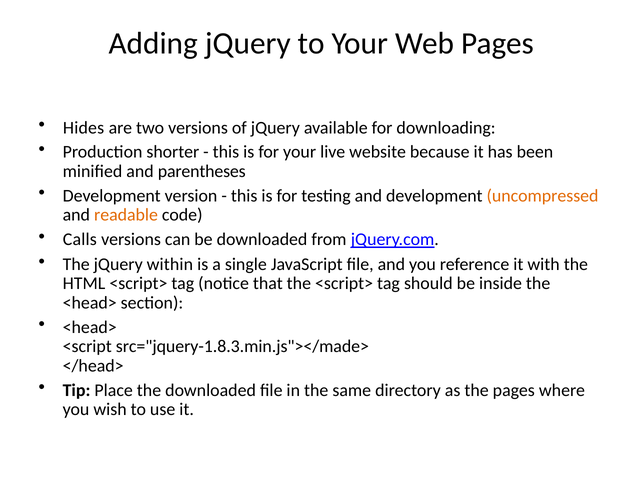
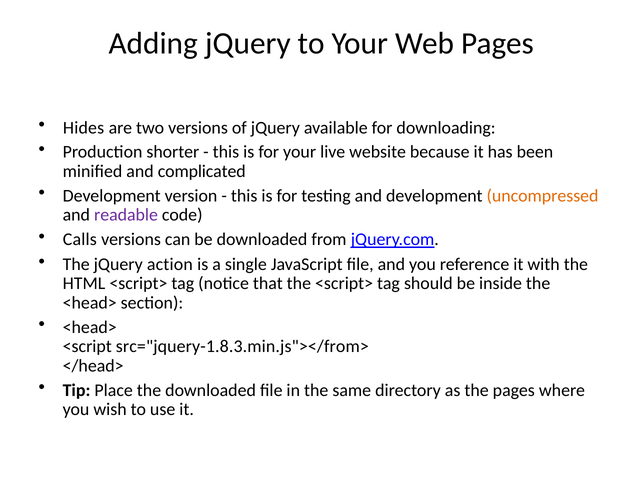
parentheses: parentheses -> complicated
readable colour: orange -> purple
within: within -> action
src="jquery-1.8.3.min.js"></made>: src="jquery-1.8.3.min.js"></made> -> src="jquery-1.8.3.min.js"></from>
